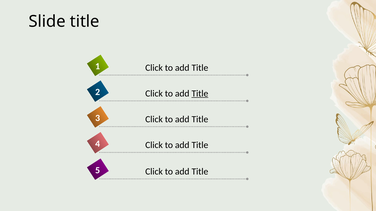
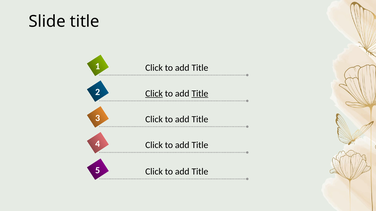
Click at (154, 94) underline: none -> present
